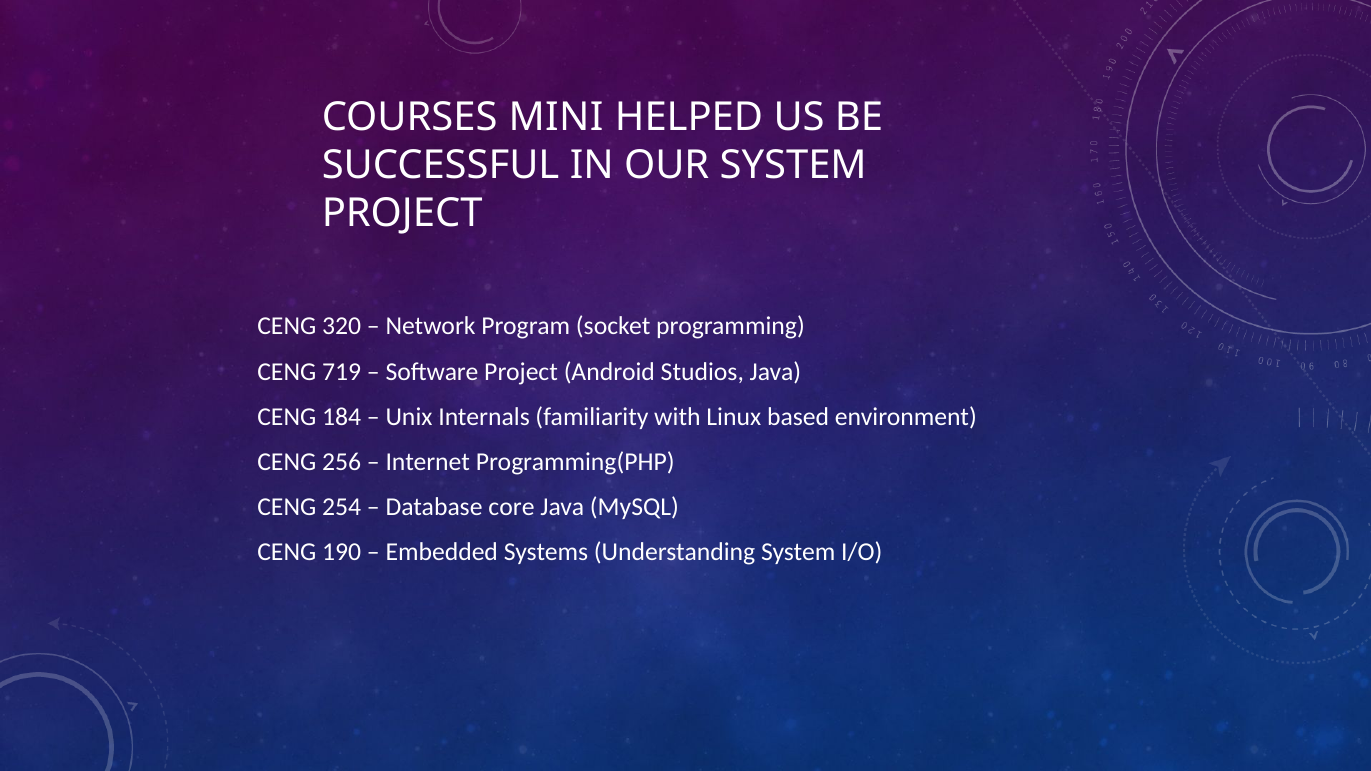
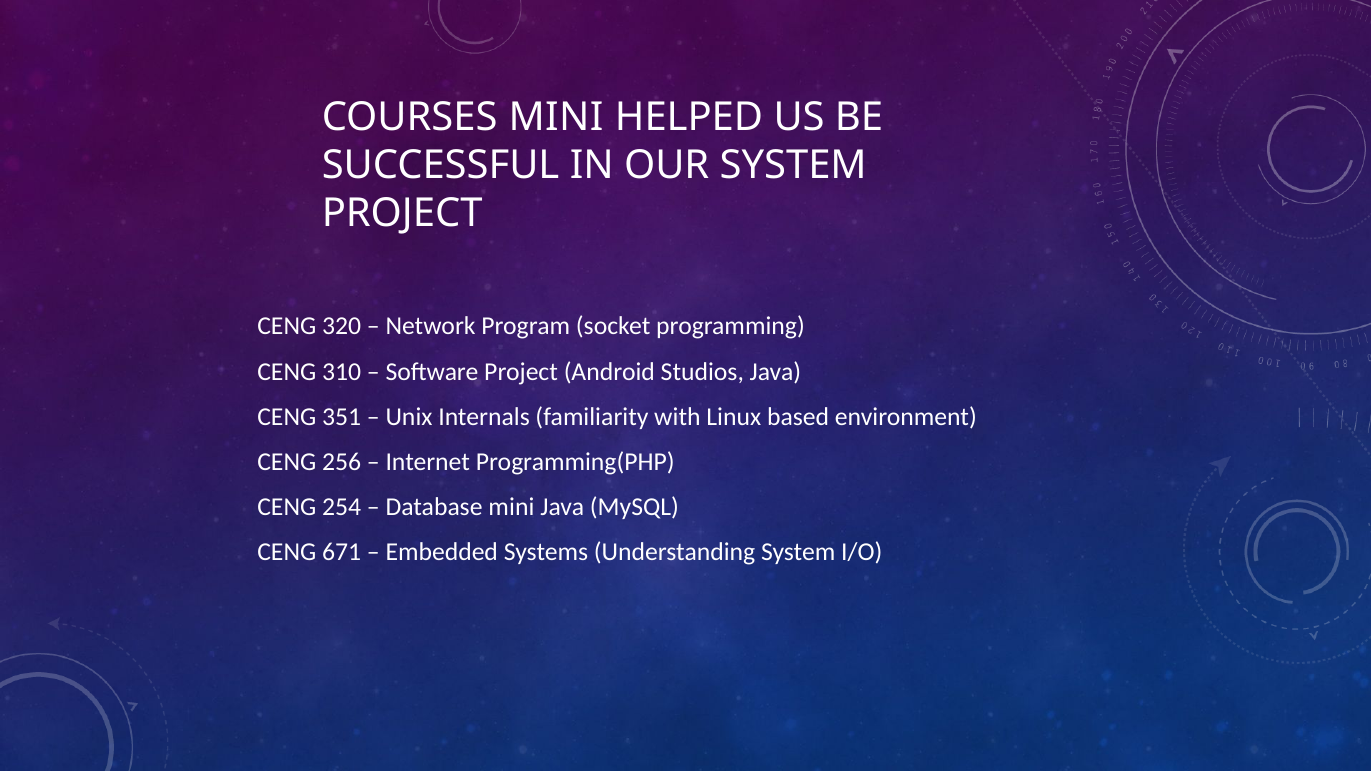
719: 719 -> 310
184: 184 -> 351
Database core: core -> mini
190: 190 -> 671
